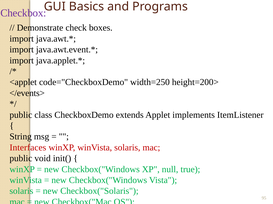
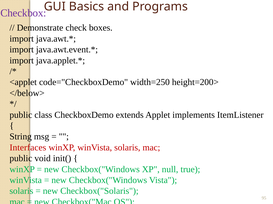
</events>: </events> -> </below>
